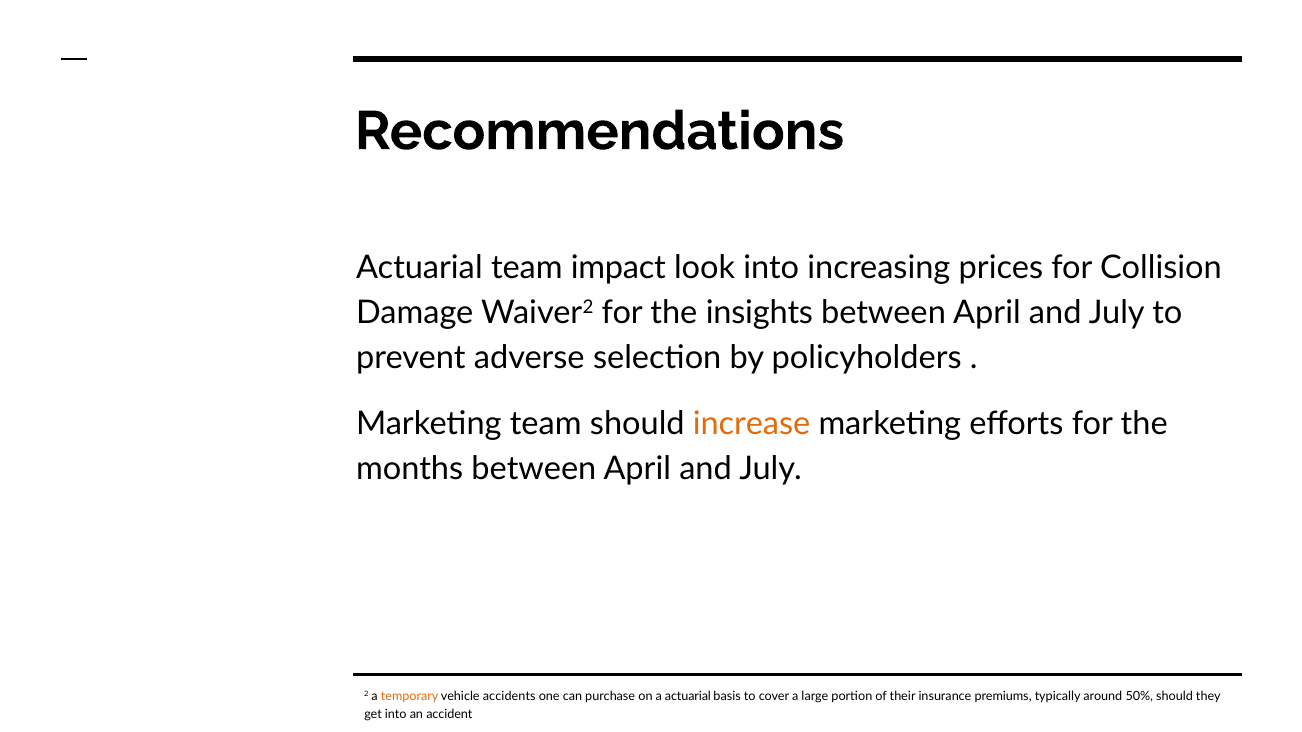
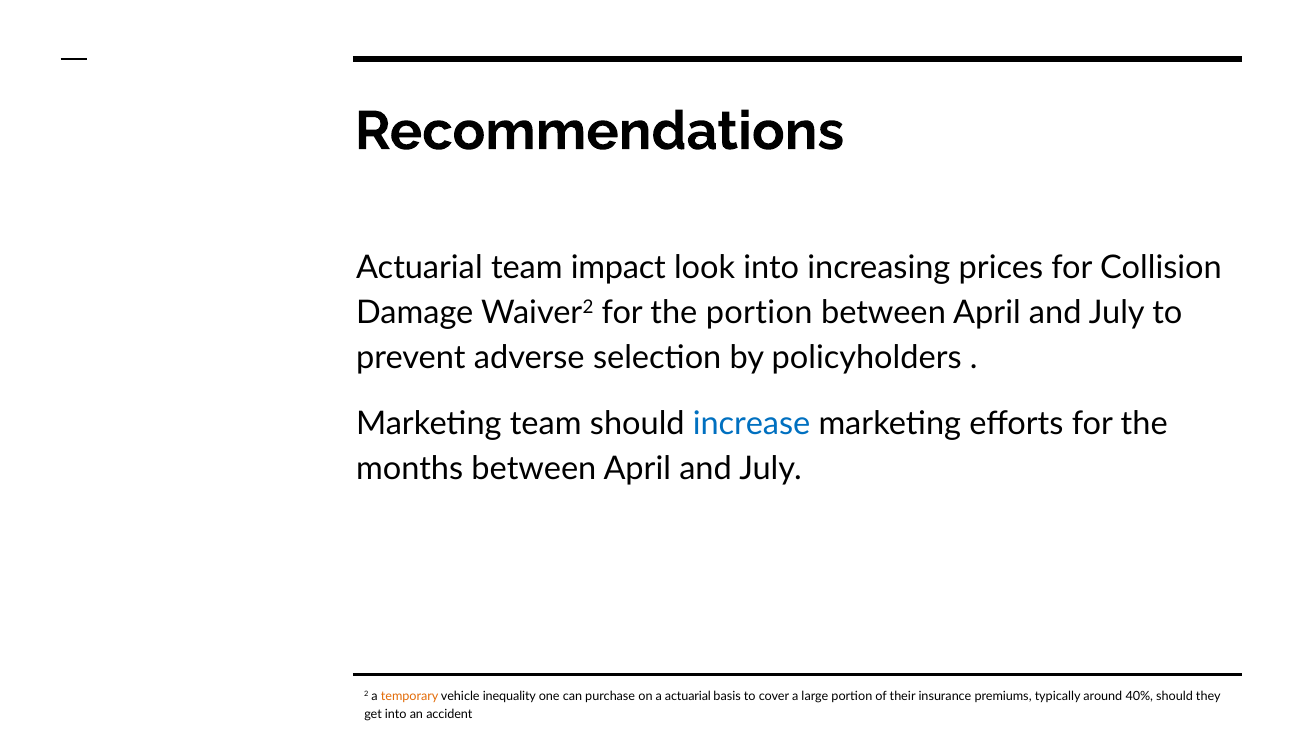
the insights: insights -> portion
increase colour: orange -> blue
accidents: accidents -> inequality
50%: 50% -> 40%
